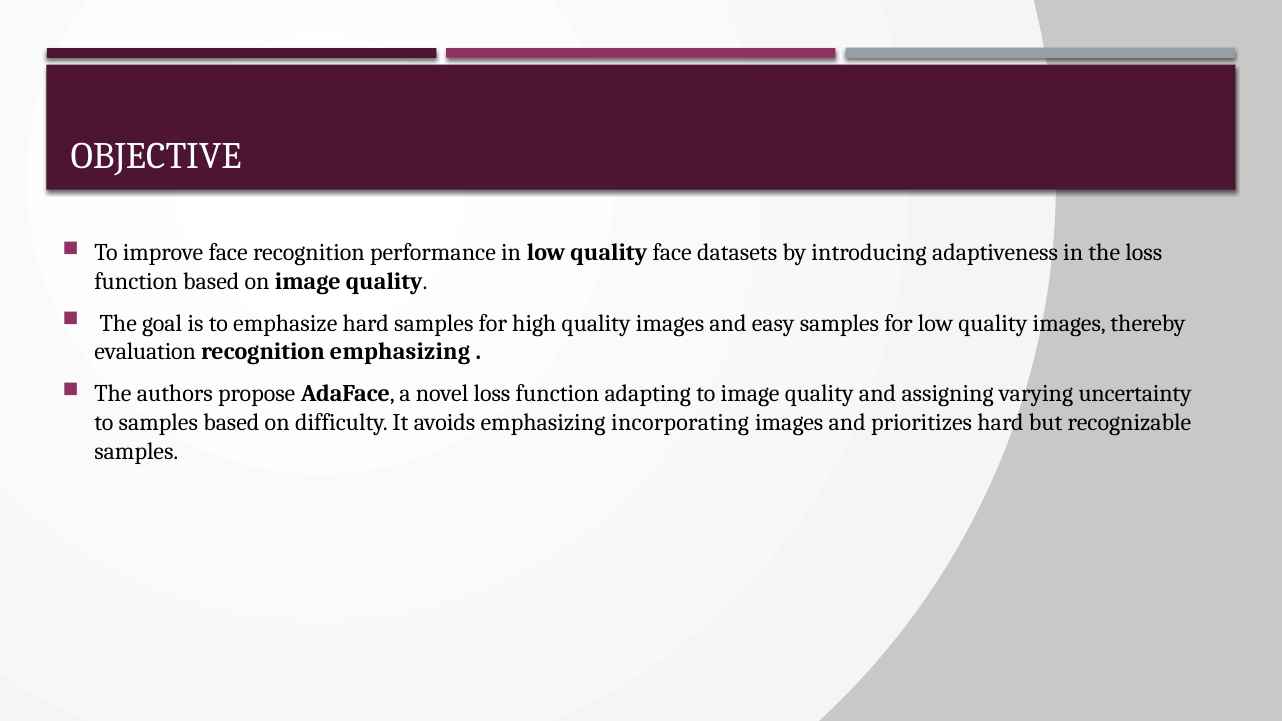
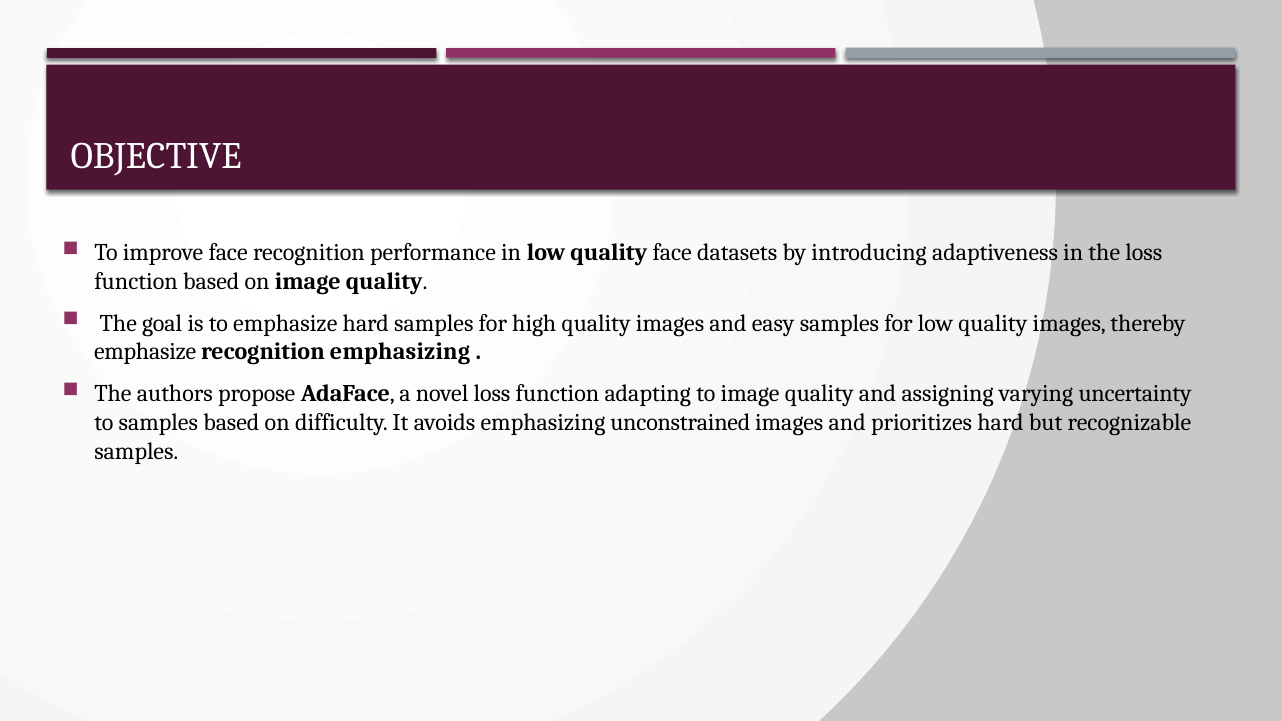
evaluation at (145, 352): evaluation -> emphasize
incorporating: incorporating -> unconstrained
